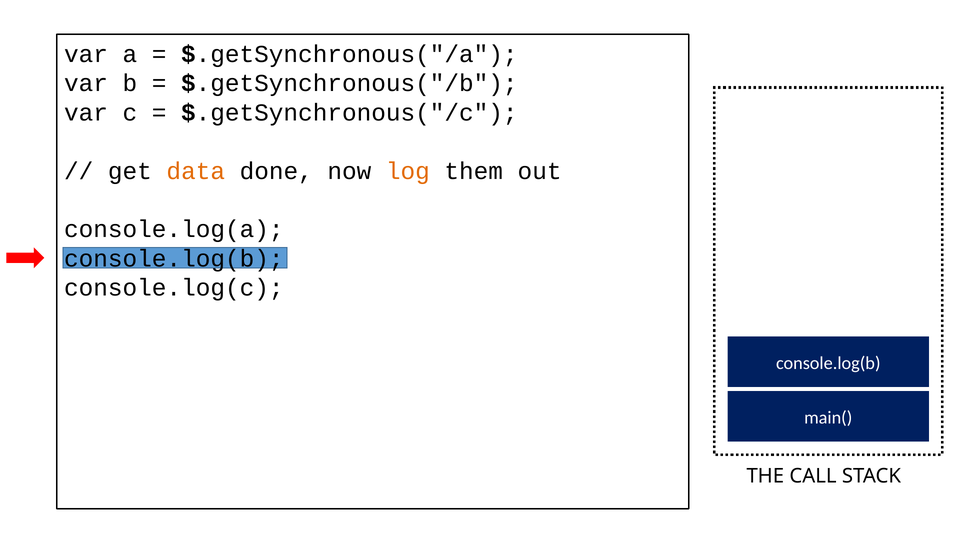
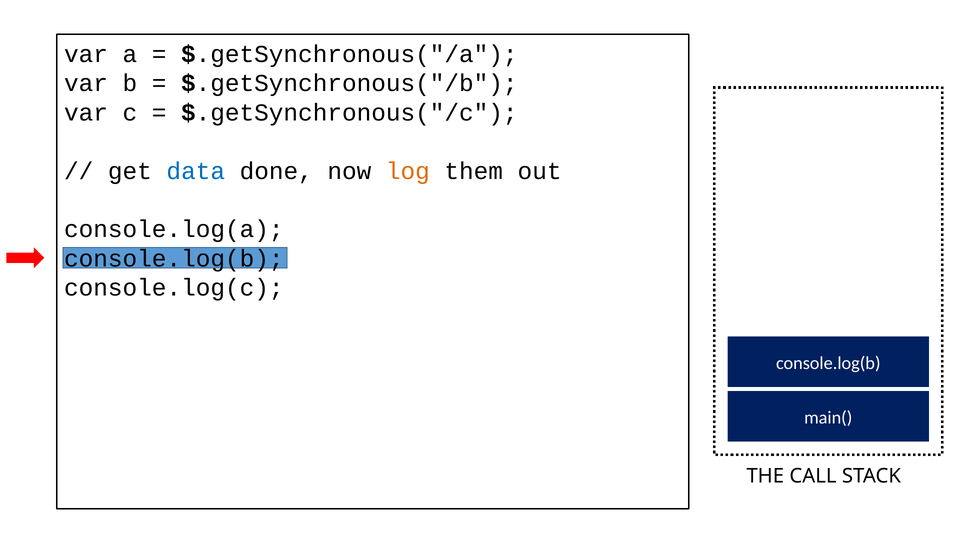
data colour: orange -> blue
